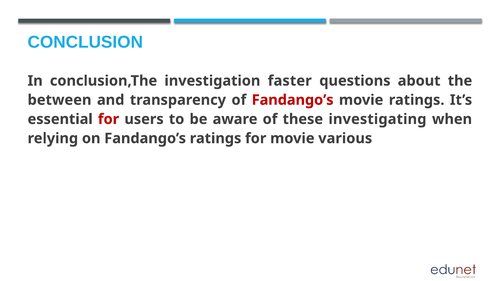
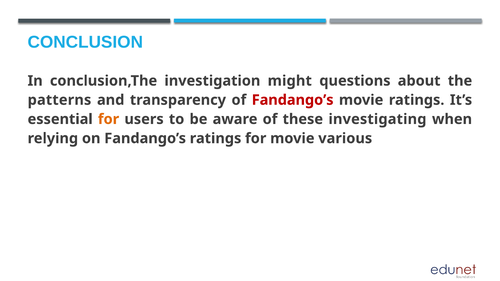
faster: faster -> might
between: between -> patterns
for at (109, 119) colour: red -> orange
